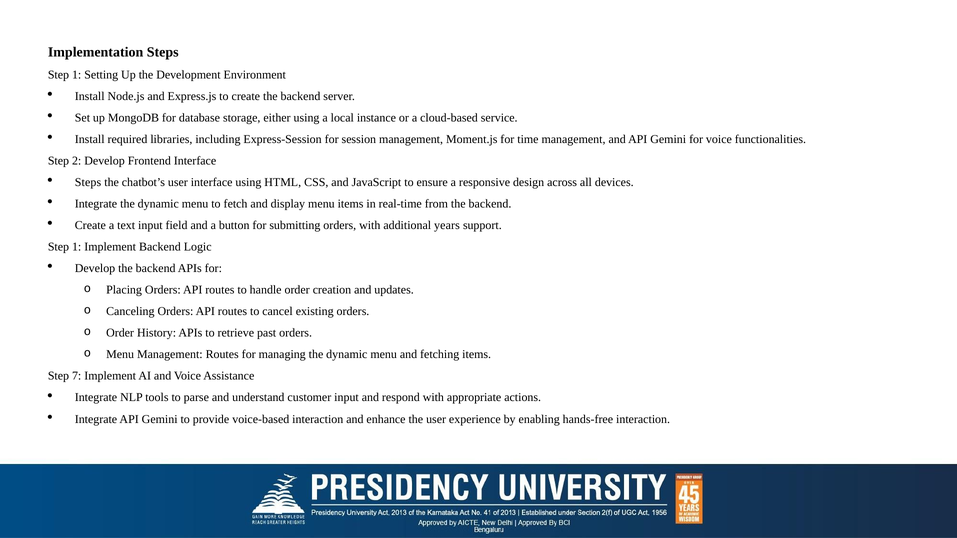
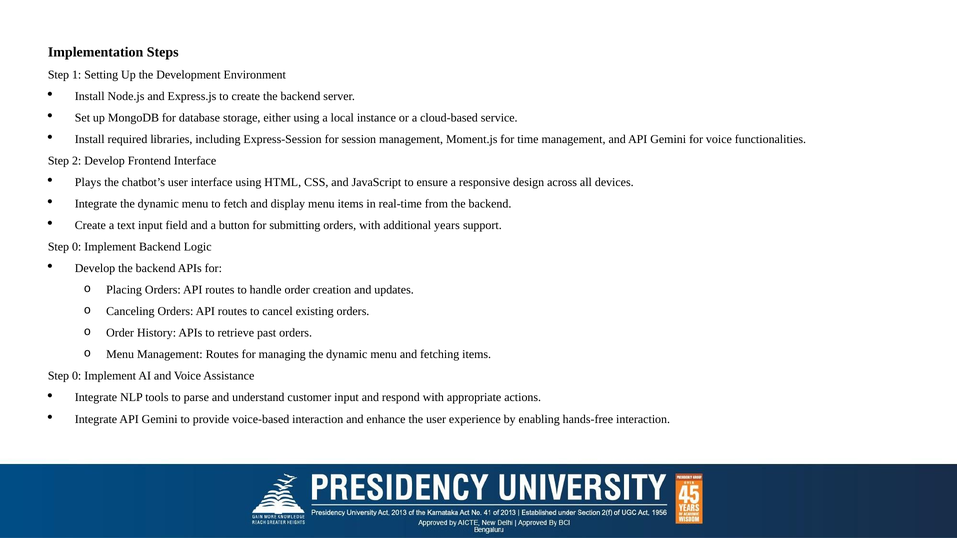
Steps at (88, 182): Steps -> Plays
1 at (77, 247): 1 -> 0
7 at (77, 376): 7 -> 0
